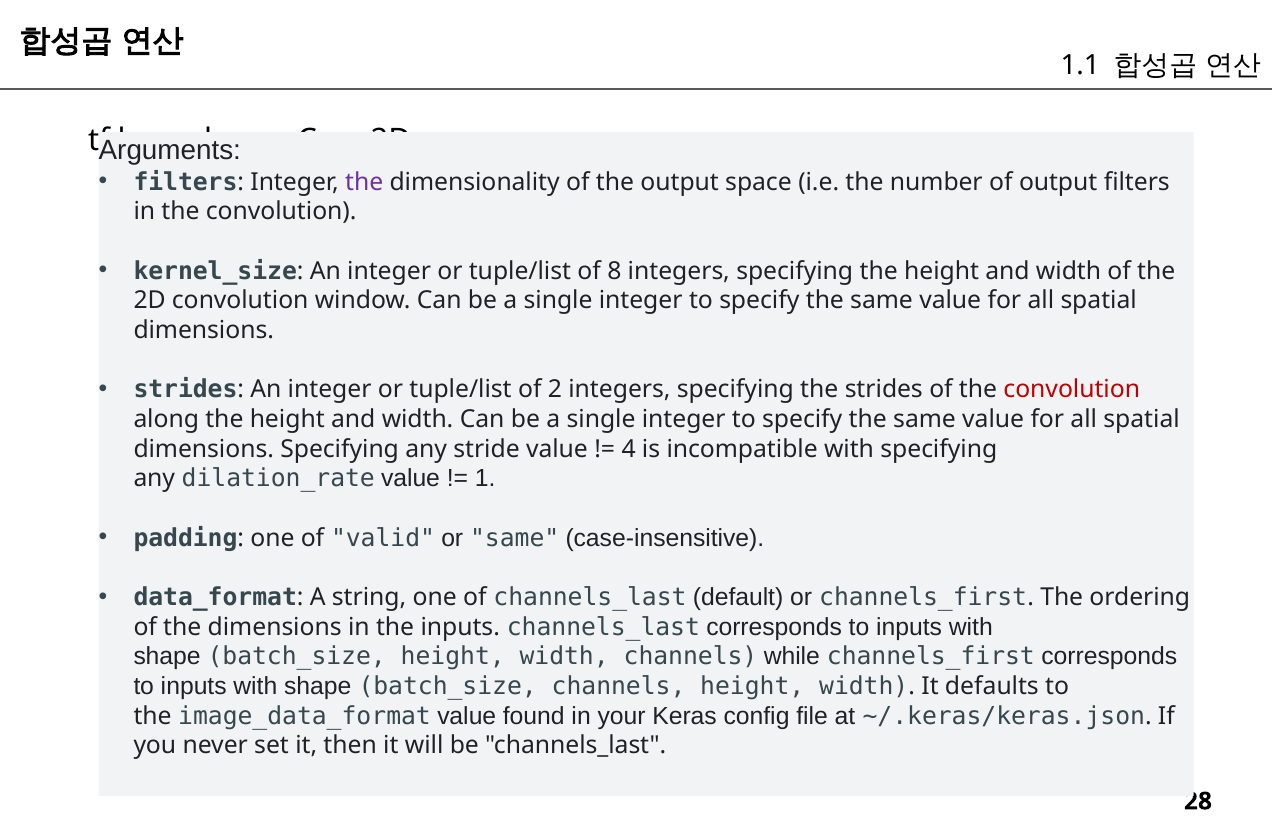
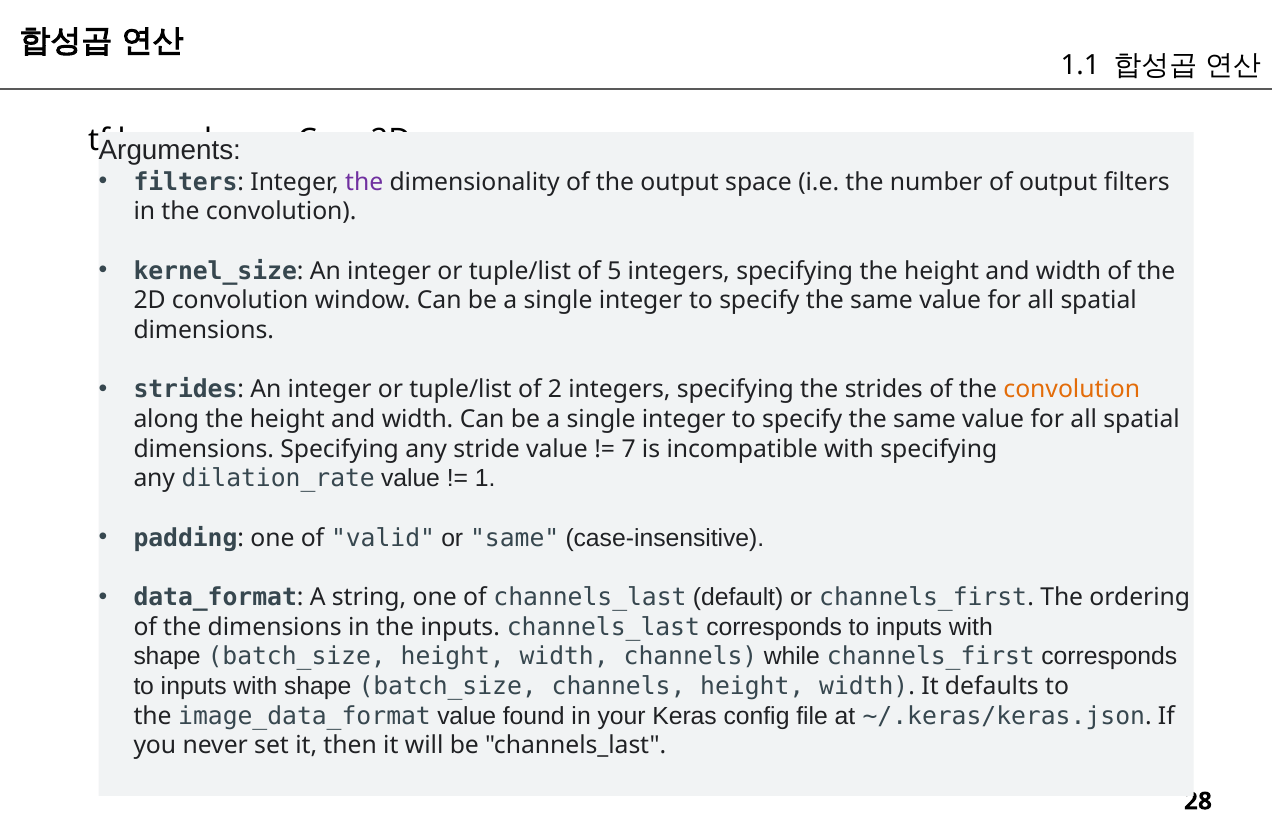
8: 8 -> 5
convolution at (1072, 390) colour: red -> orange
4: 4 -> 7
